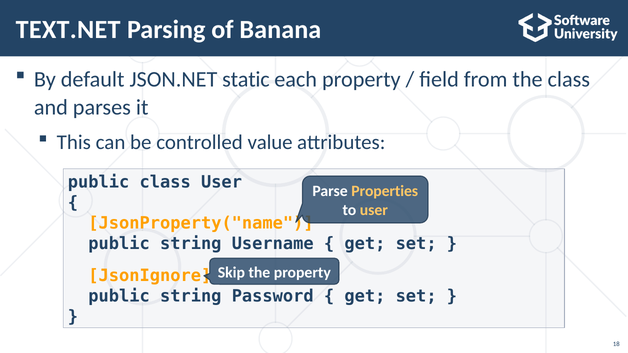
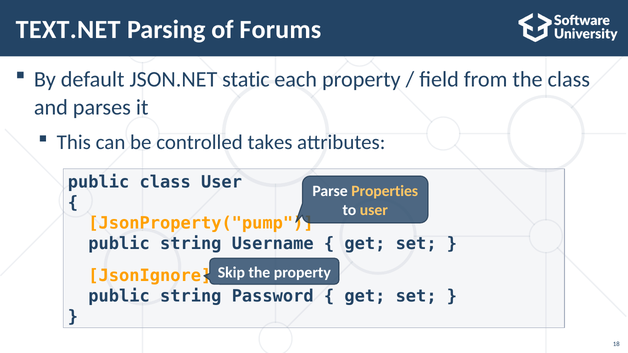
Banana: Banana -> Forums
value: value -> takes
JsonProperty("name: JsonProperty("name -> JsonProperty("pump
